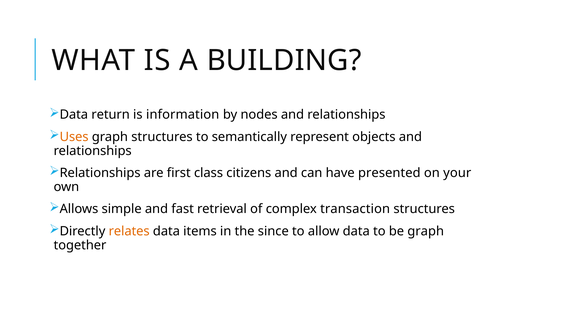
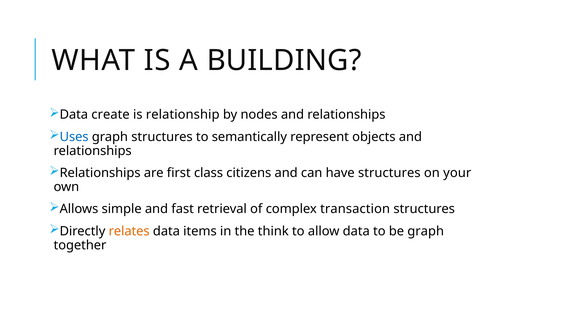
return: return -> create
information: information -> relationship
Uses colour: orange -> blue
have presented: presented -> structures
since: since -> think
